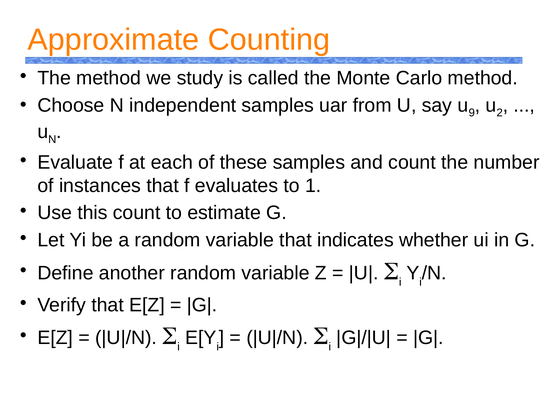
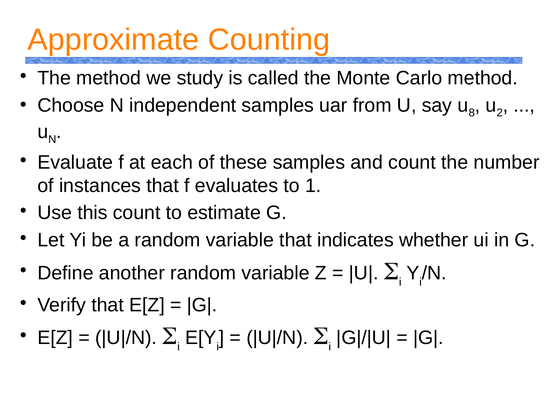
9: 9 -> 8
